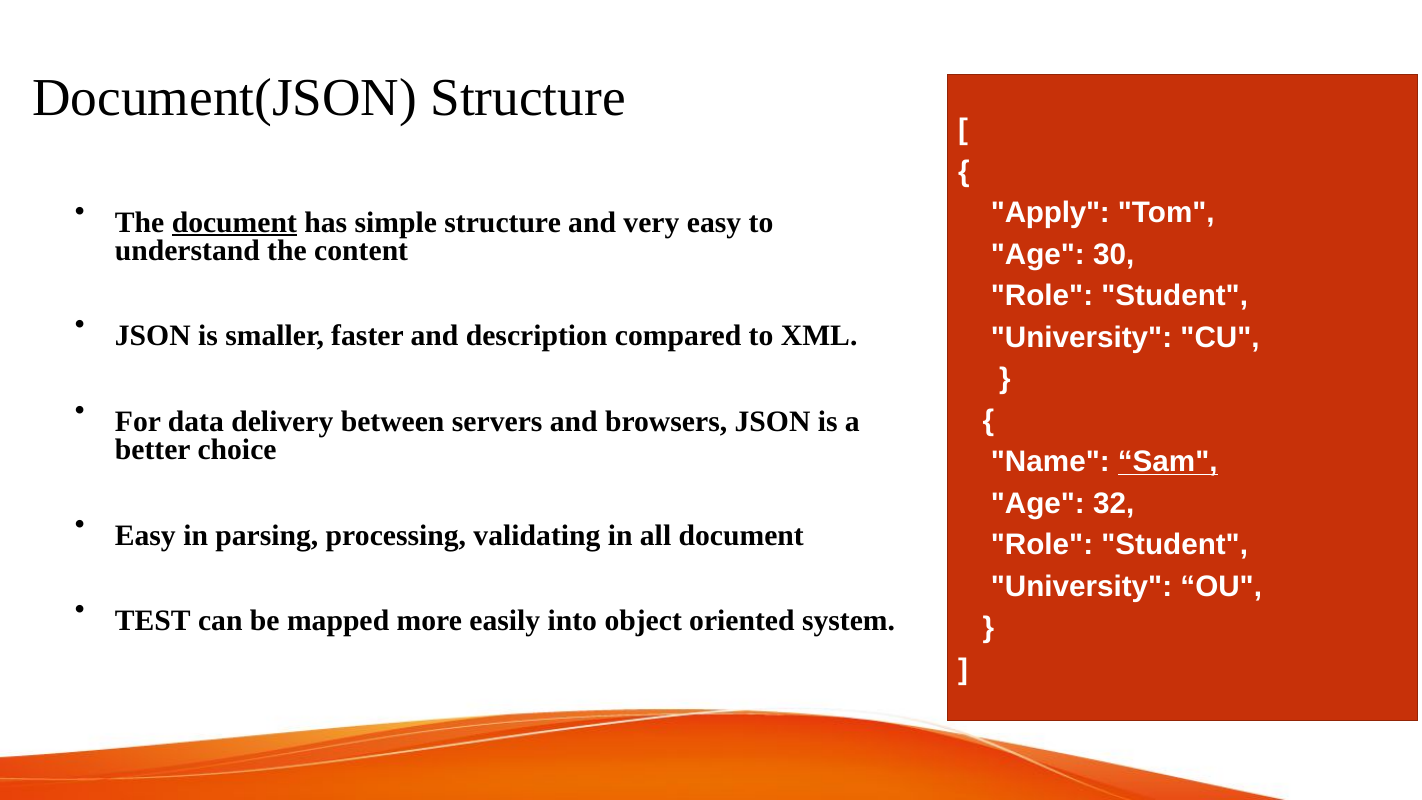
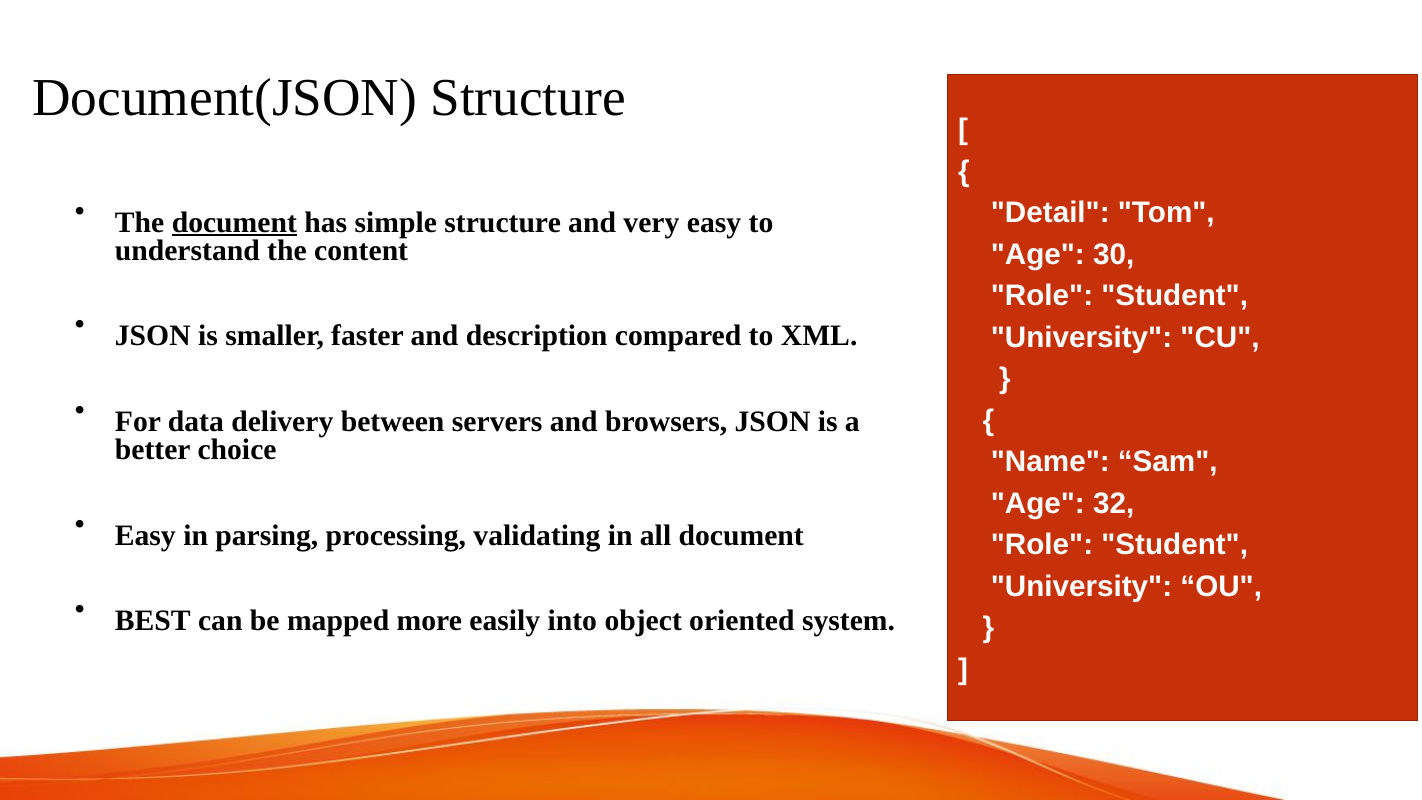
Apply: Apply -> Detail
Sam underline: present -> none
TEST: TEST -> BEST
